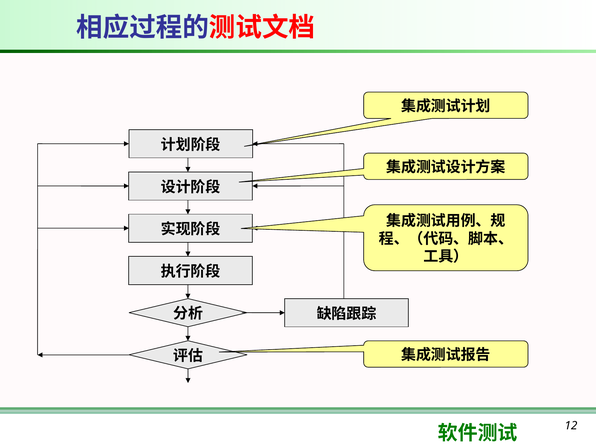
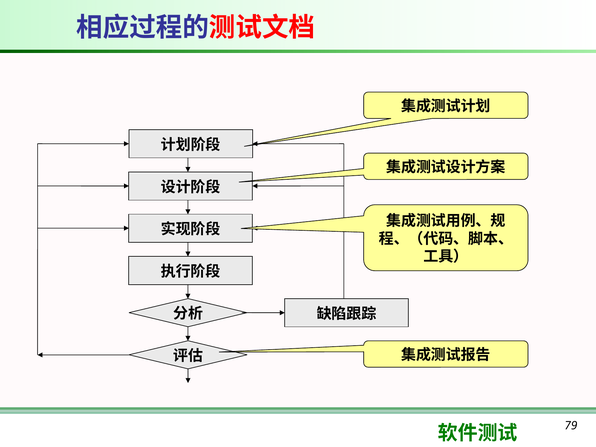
12: 12 -> 79
